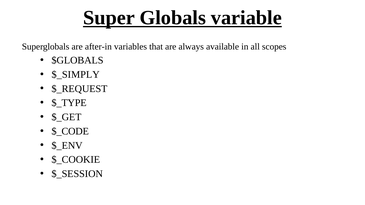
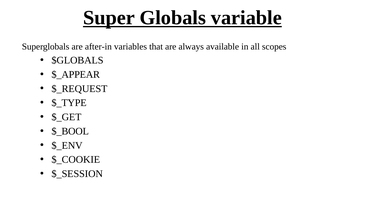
$_SIMPLY: $_SIMPLY -> $_APPEAR
$_CODE: $_CODE -> $_BOOL
